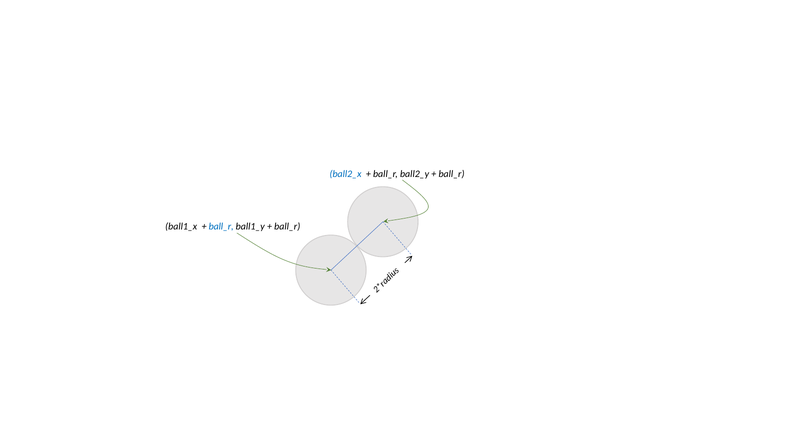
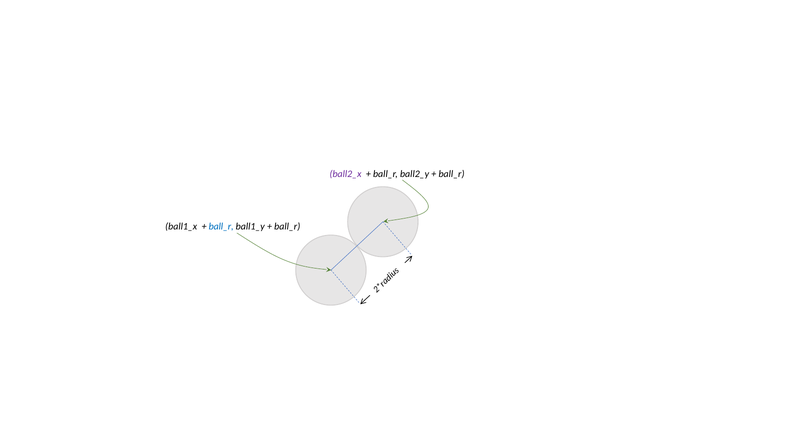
ball2_x colour: blue -> purple
